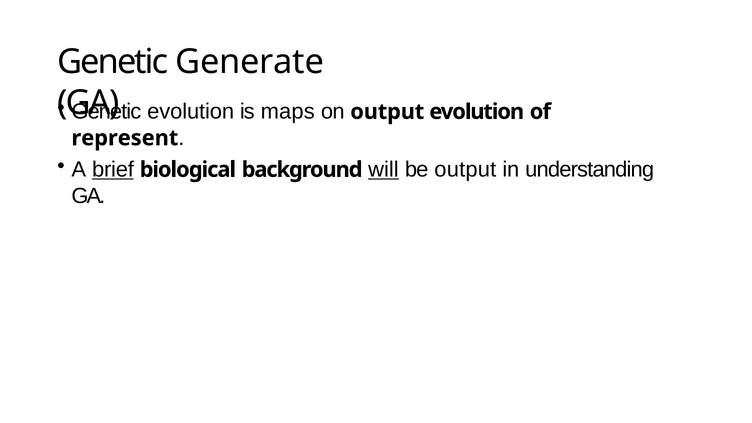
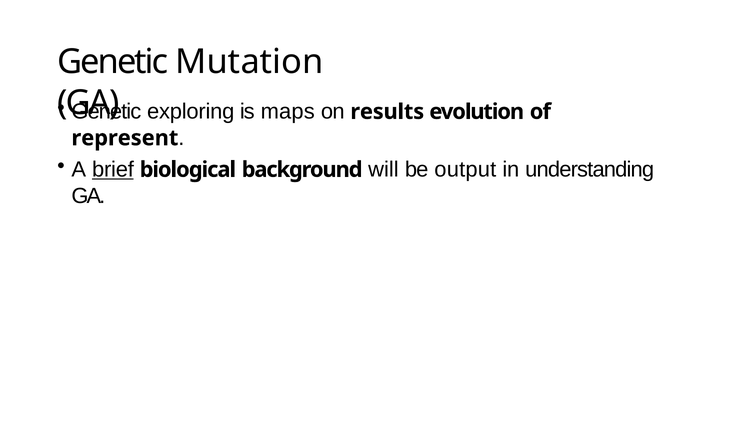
Generate: Generate -> Mutation
evolution at (191, 112): evolution -> exploring
on output: output -> results
will underline: present -> none
